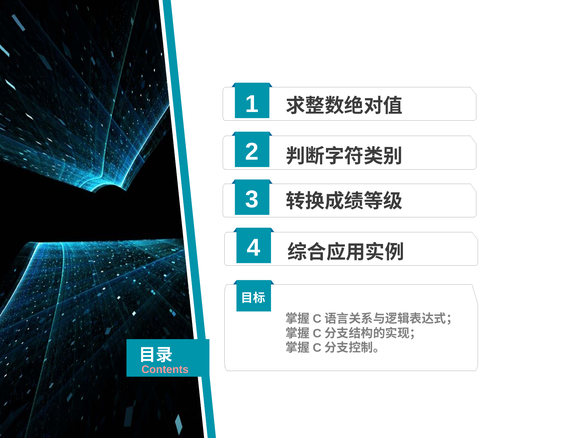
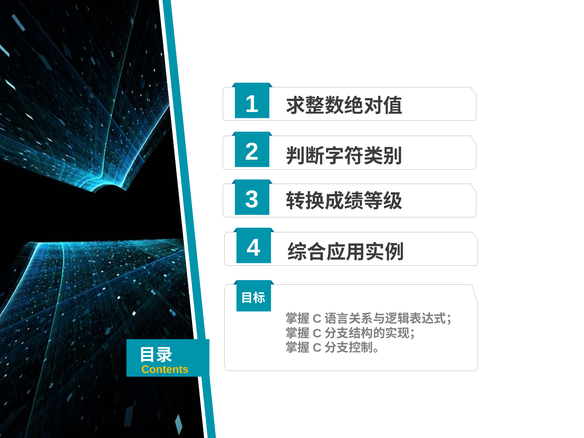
Contents colour: pink -> yellow
